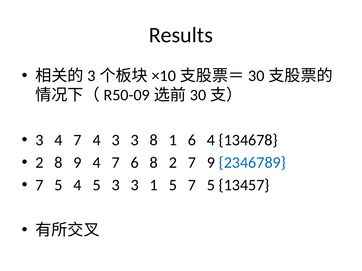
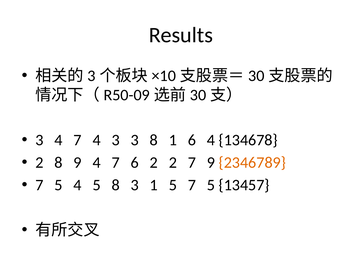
6 8: 8 -> 2
2346789 colour: blue -> orange
5 3: 3 -> 8
